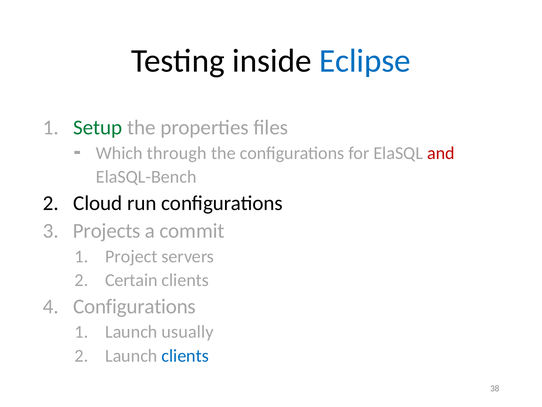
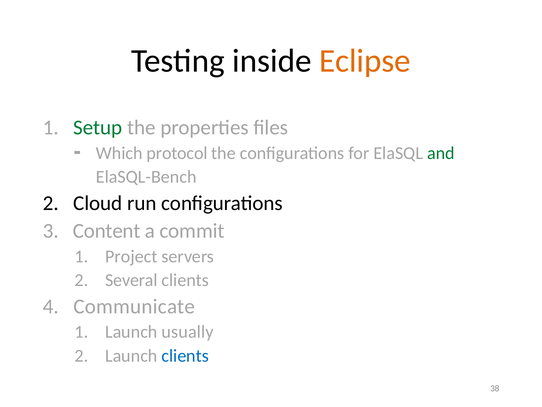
Eclipse colour: blue -> orange
through: through -> protocol
and colour: red -> green
Projects: Projects -> Content
Certain: Certain -> Several
Configurations at (134, 306): Configurations -> Communicate
